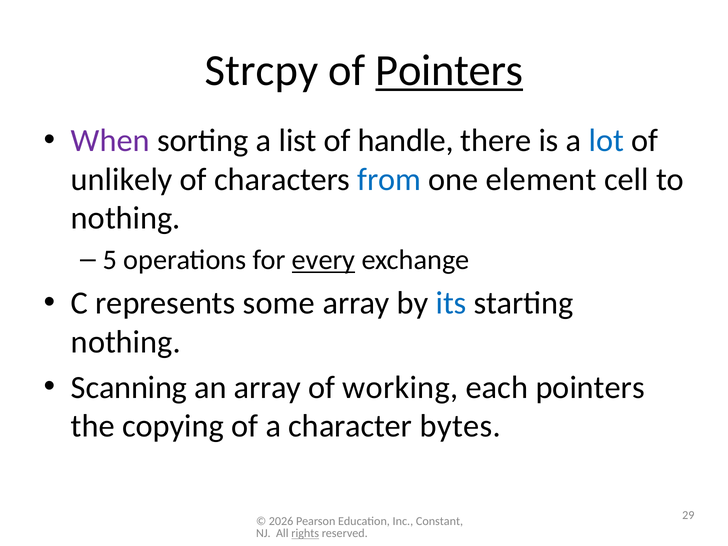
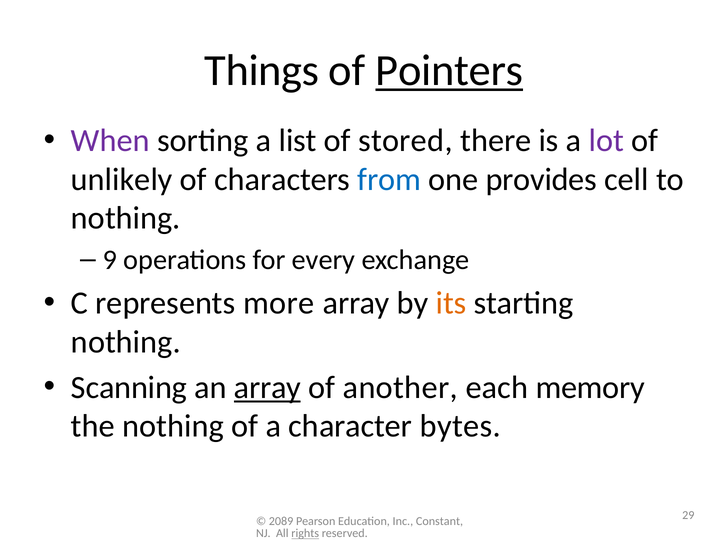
Strcpy: Strcpy -> Things
handle: handle -> stored
lot colour: blue -> purple
element: element -> provides
5: 5 -> 9
every underline: present -> none
some: some -> more
its colour: blue -> orange
array at (267, 387) underline: none -> present
working: working -> another
each pointers: pointers -> memory
the copying: copying -> nothing
2026: 2026 -> 2089
